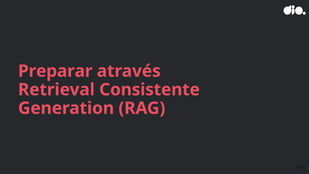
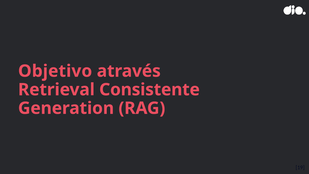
Preparar: Preparar -> Objetivo
